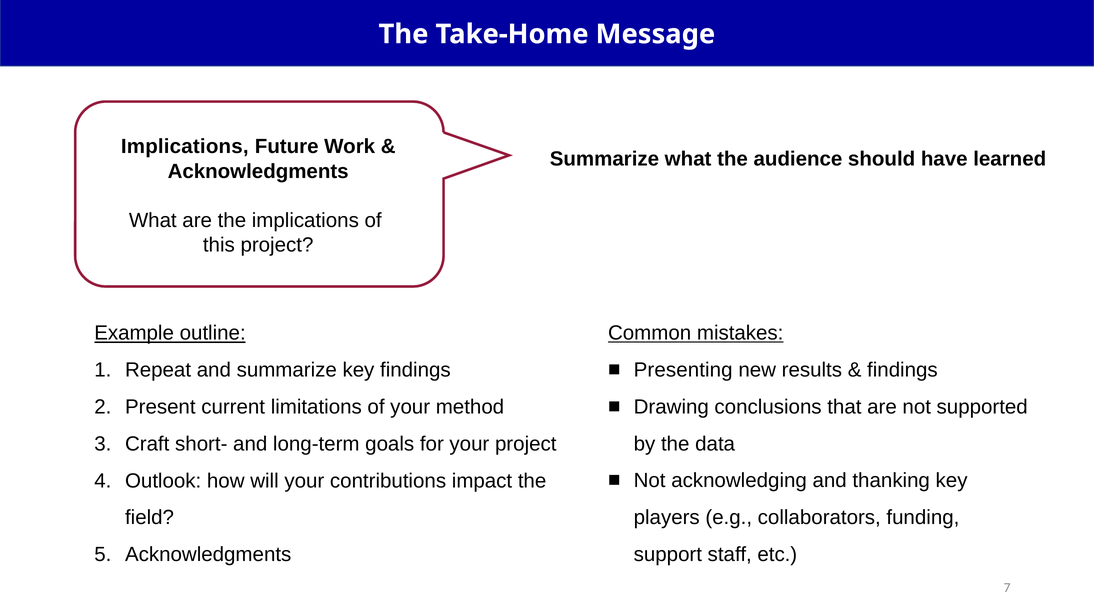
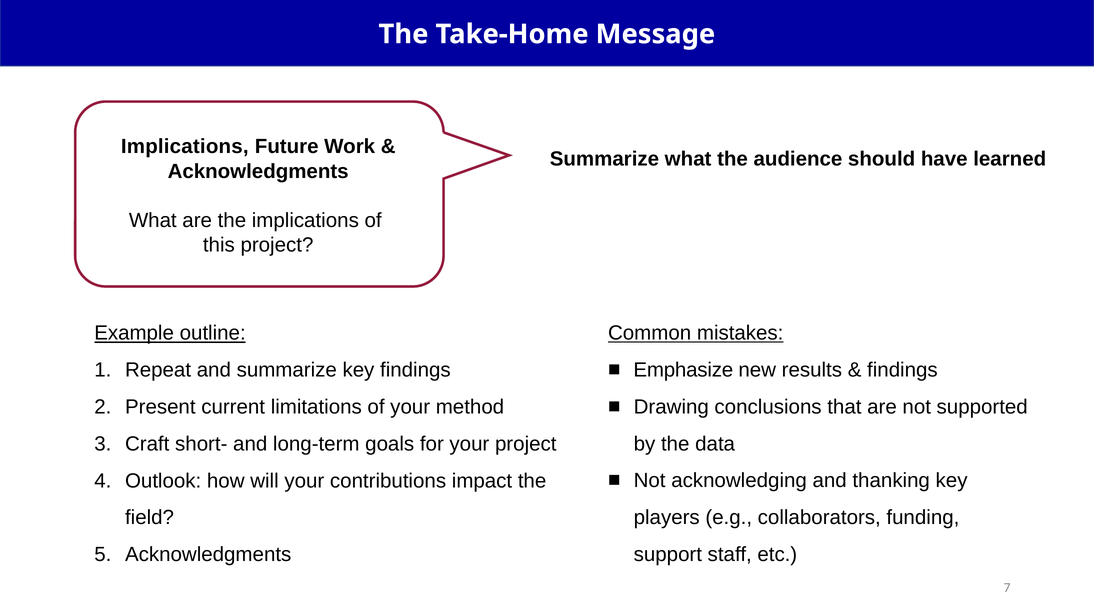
Presenting: Presenting -> Emphasize
